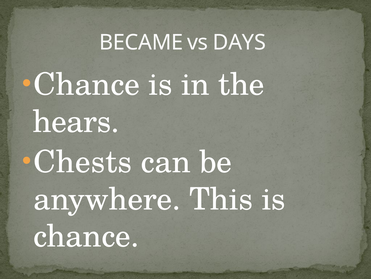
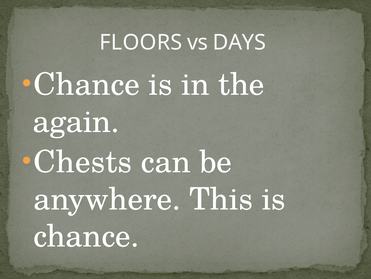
BECAME: BECAME -> FLOORS
hears: hears -> again
